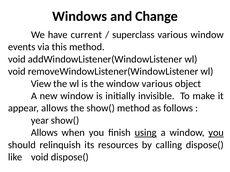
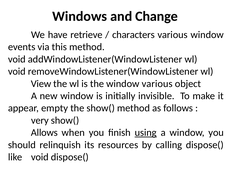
current: current -> retrieve
superclass: superclass -> characters
appear allows: allows -> empty
year: year -> very
you at (216, 133) underline: present -> none
